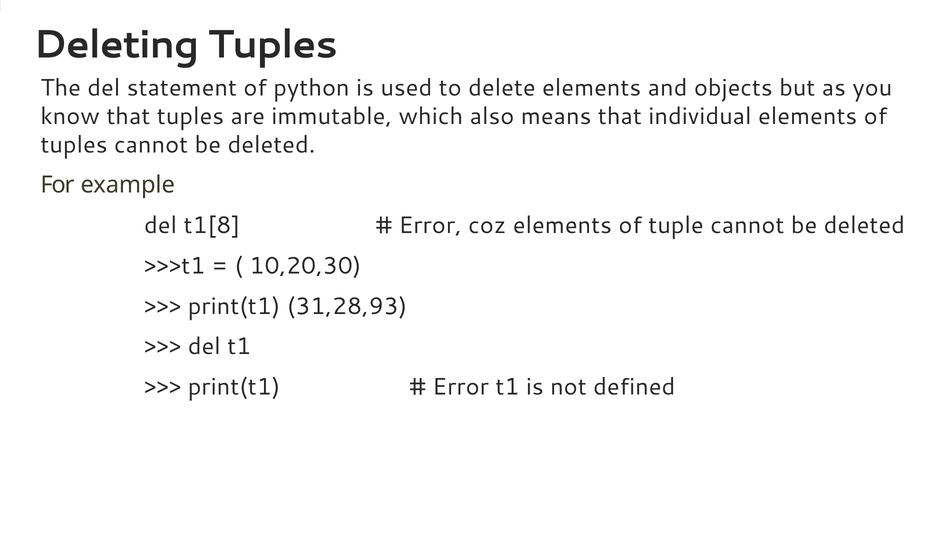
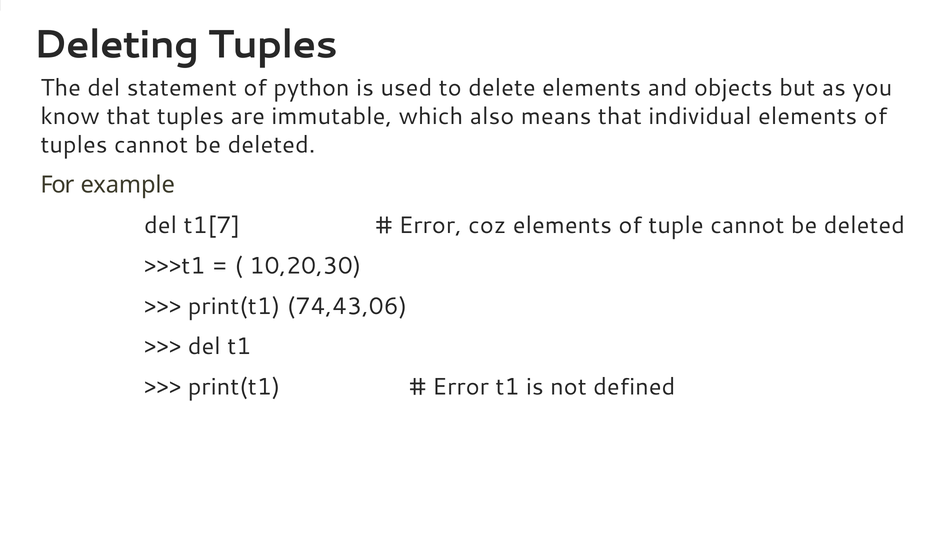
t1[8: t1[8 -> t1[7
31,28,93: 31,28,93 -> 74,43,06
